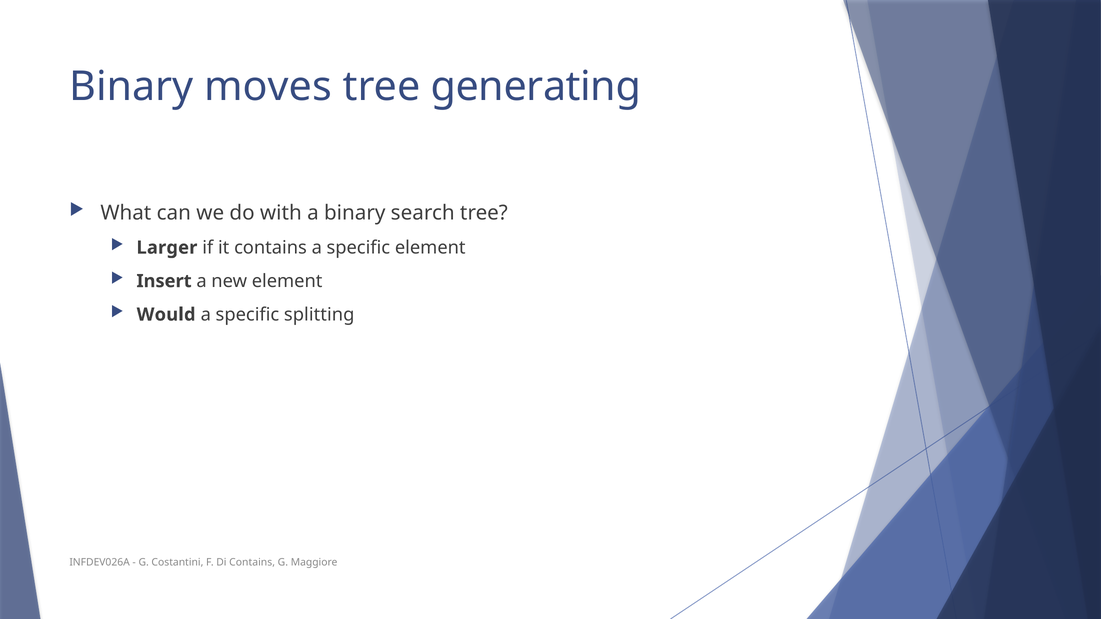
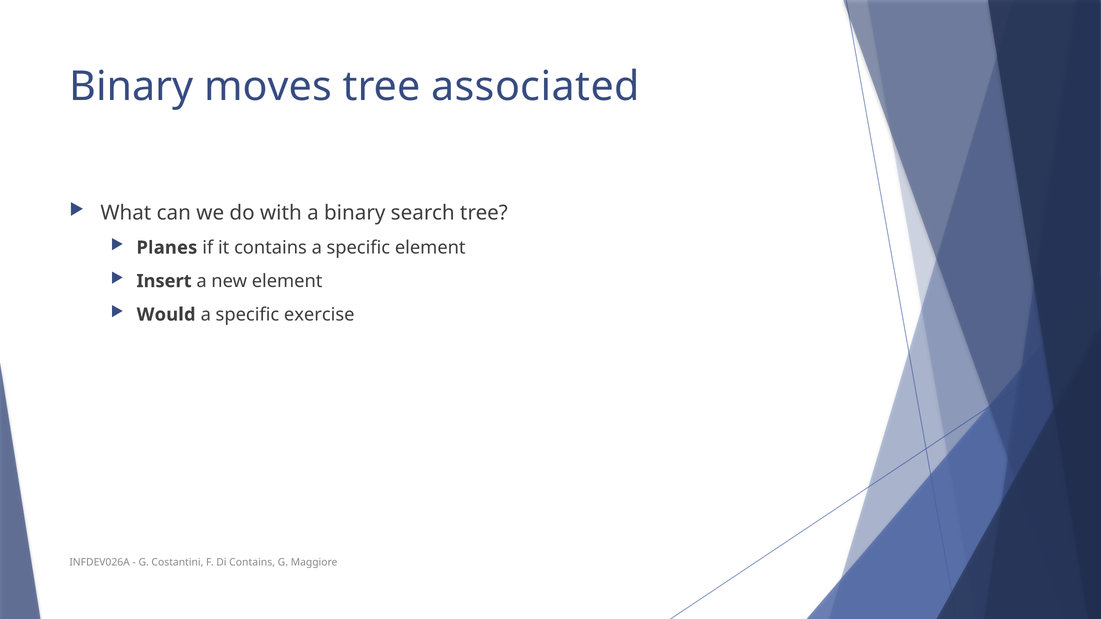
generating: generating -> associated
Larger: Larger -> Planes
splitting: splitting -> exercise
